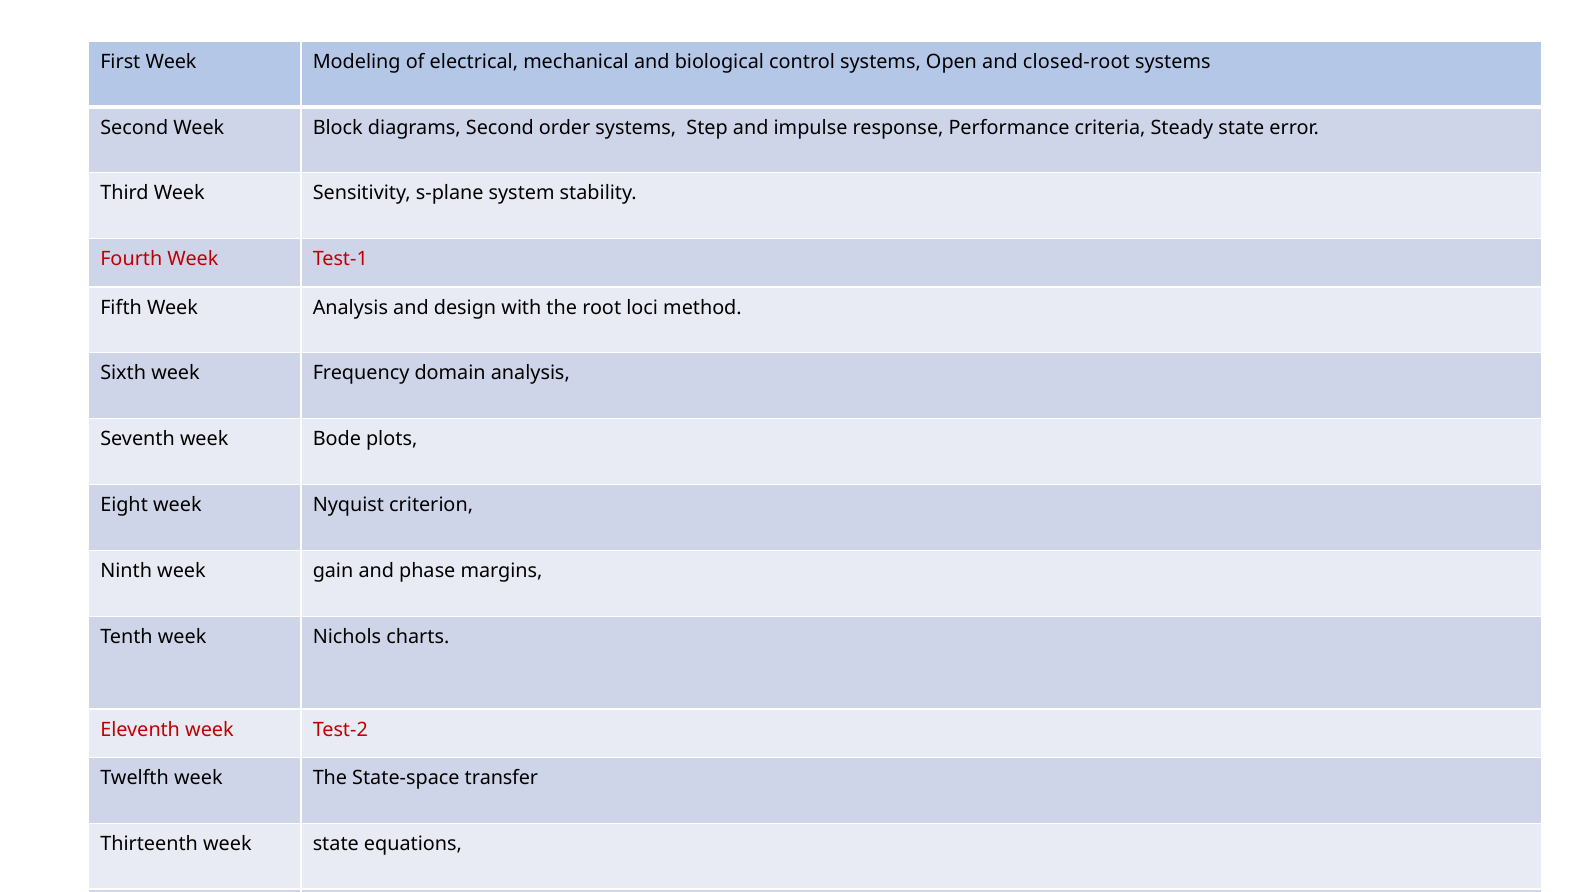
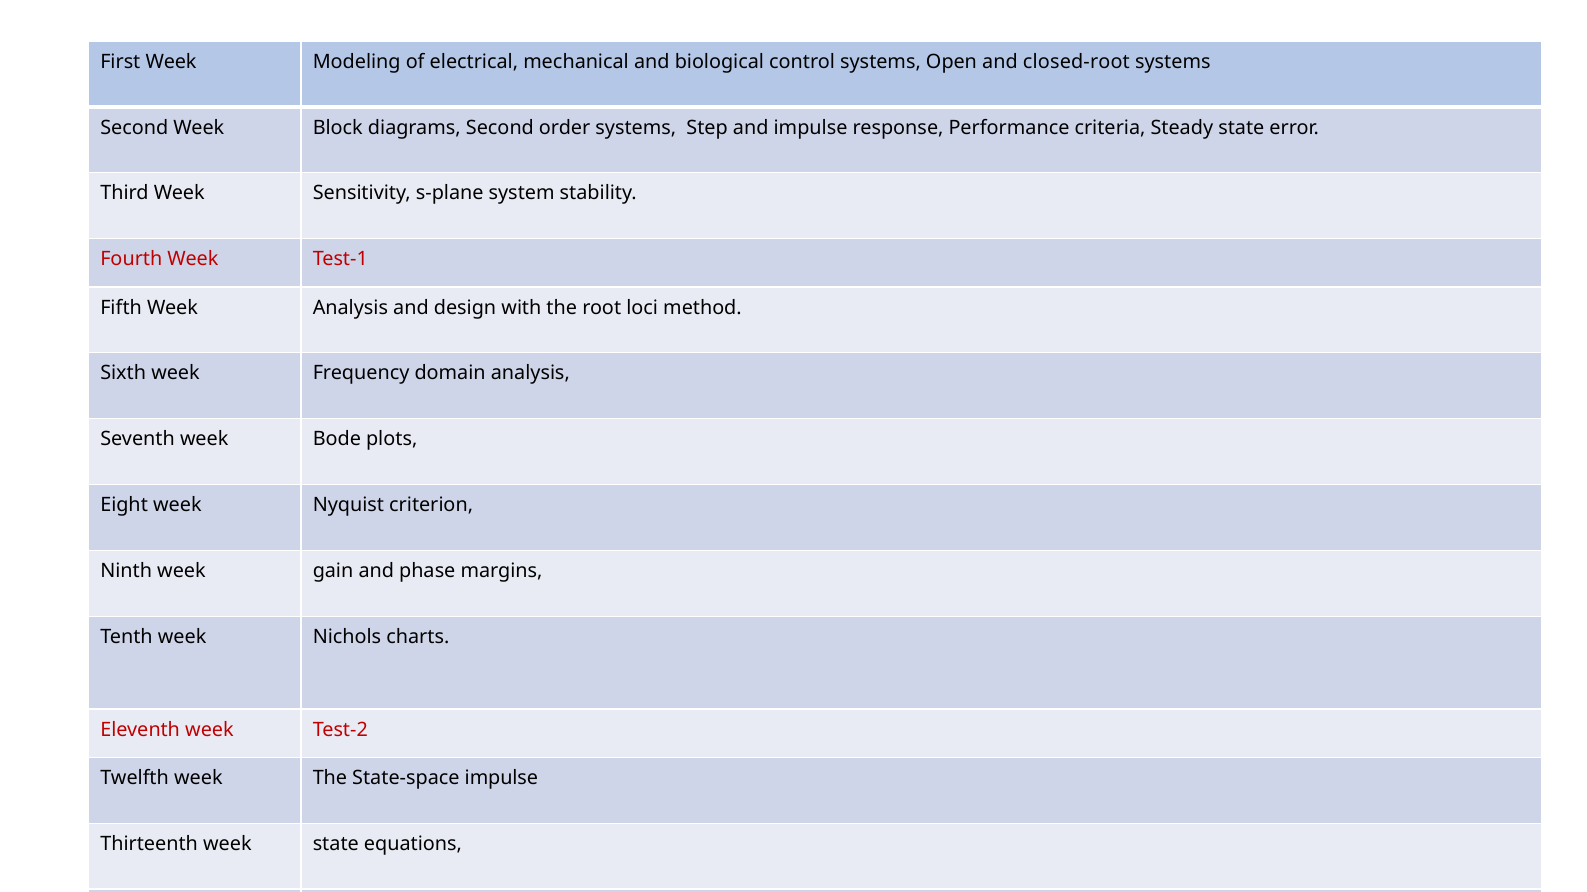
State-space transfer: transfer -> impulse
